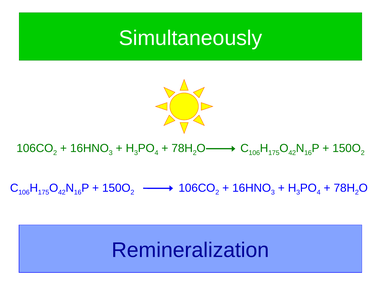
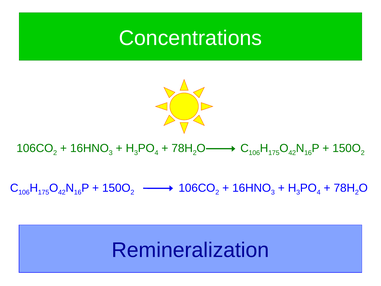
Simultaneously: Simultaneously -> Concentrations
